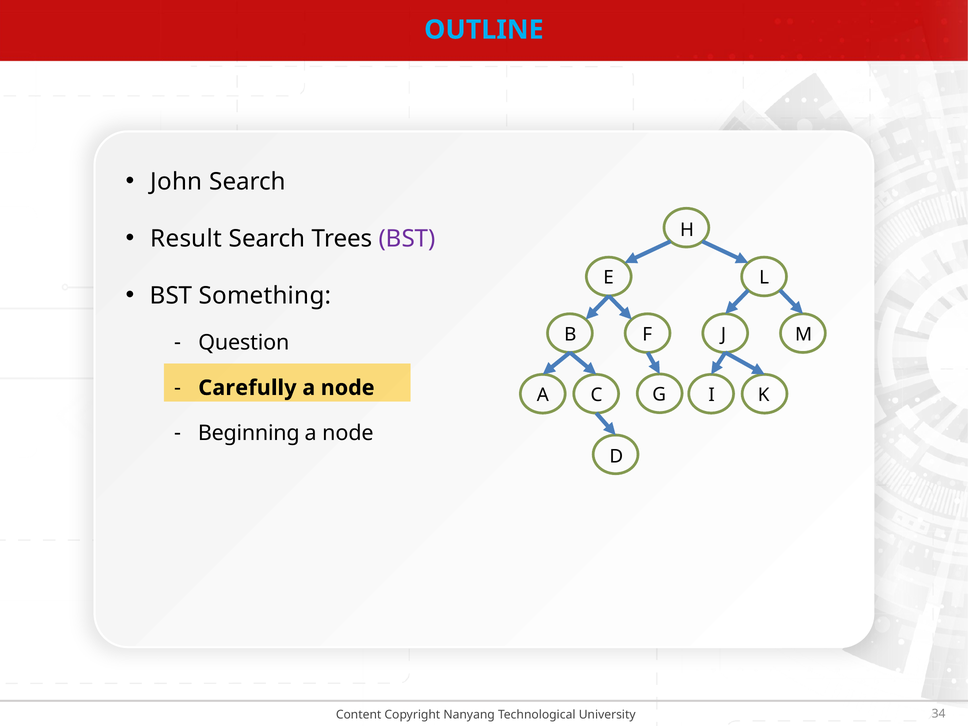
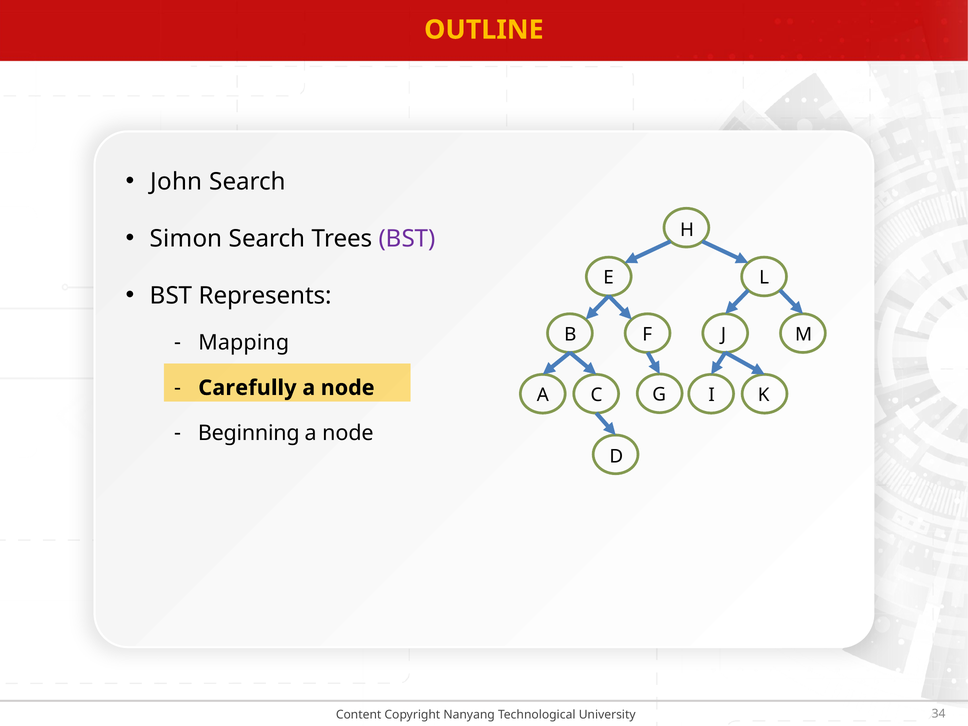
OUTLINE colour: light blue -> yellow
Result: Result -> Simon
Something: Something -> Represents
Question: Question -> Mapping
